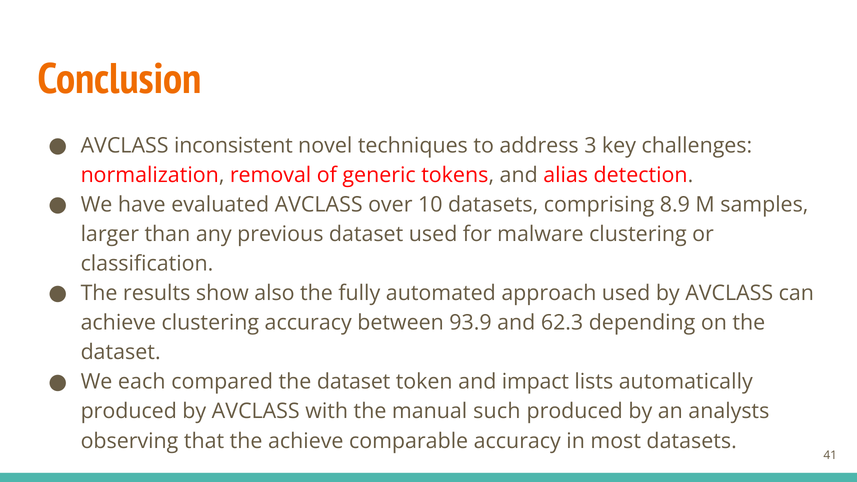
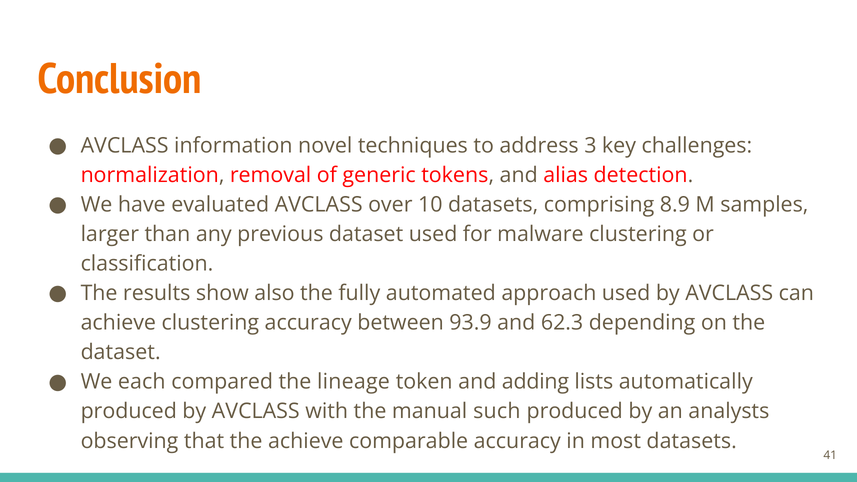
inconsistent: inconsistent -> information
compared the dataset: dataset -> lineage
impact: impact -> adding
